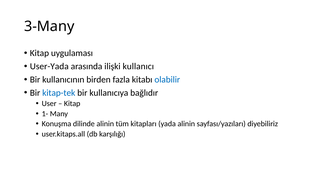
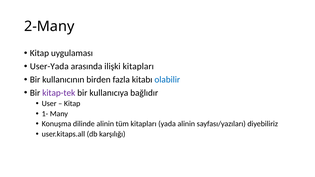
3-Many: 3-Many -> 2-Many
ilişki kullanıcı: kullanıcı -> kitapları
kitap-tek colour: blue -> purple
